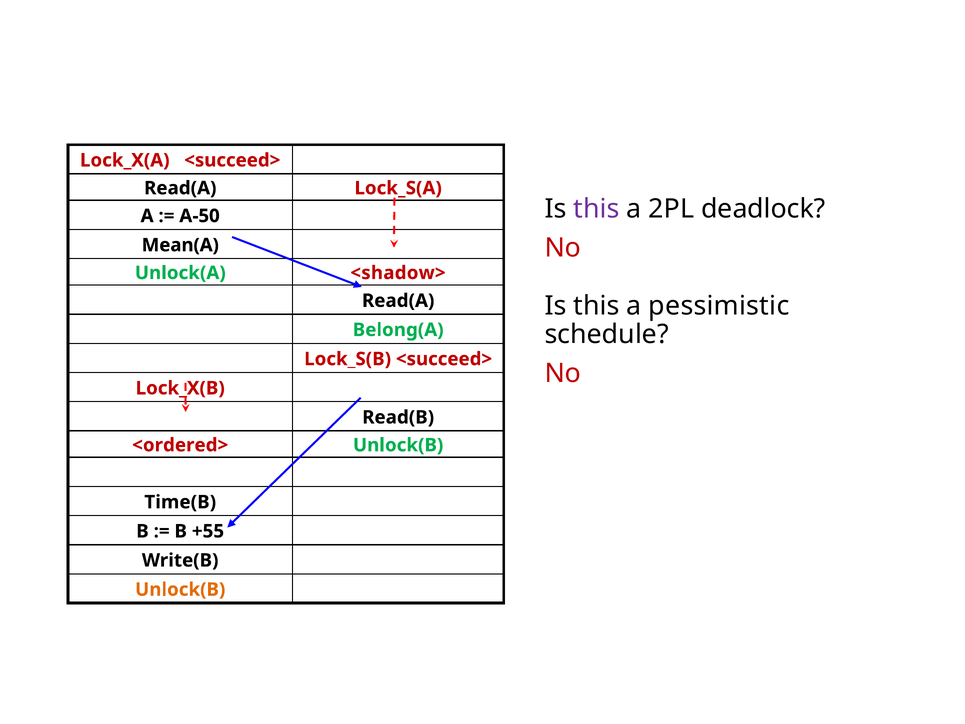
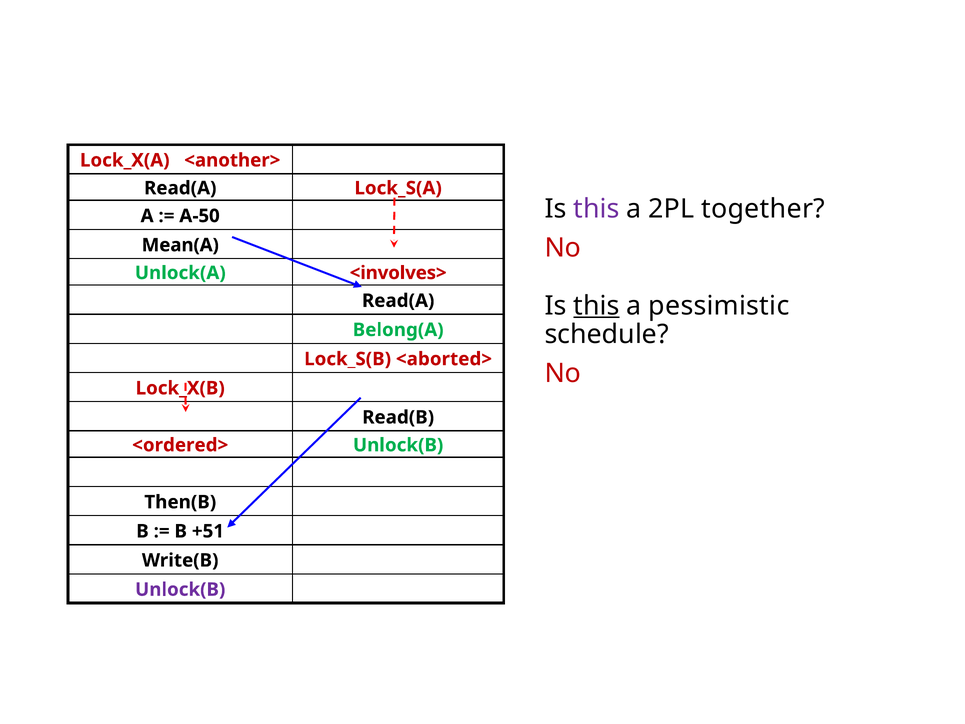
<succeed> at (232, 160): <succeed> -> <another>
deadlock: deadlock -> together
<shadow>: <shadow> -> <involves>
this at (596, 306) underline: none -> present
<succeed> at (444, 359): <succeed> -> <aborted>
Time(B: Time(B -> Then(B
+55: +55 -> +51
Unlock(B at (180, 589) colour: orange -> purple
